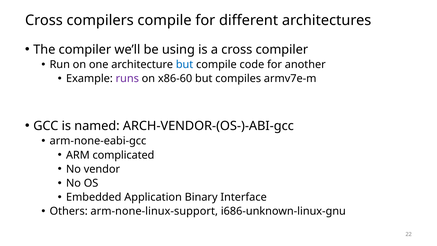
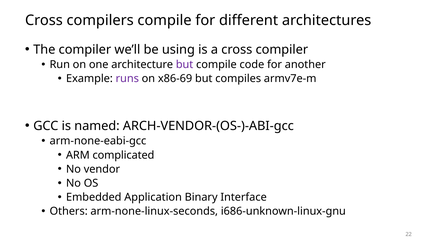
but at (185, 64) colour: blue -> purple
x86-60: x86-60 -> x86-69
arm-none-linux-support: arm-none-linux-support -> arm-none-linux-seconds
